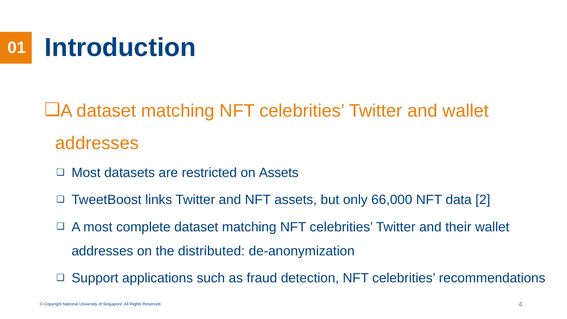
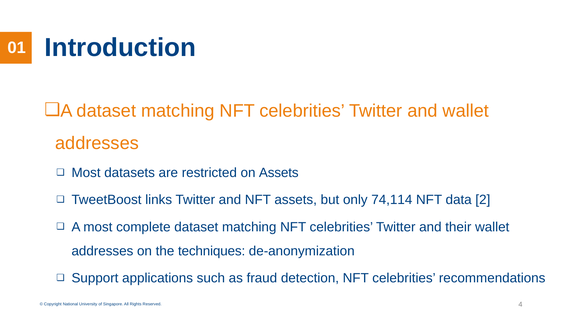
66,000: 66,000 -> 74,114
distributed: distributed -> techniques
